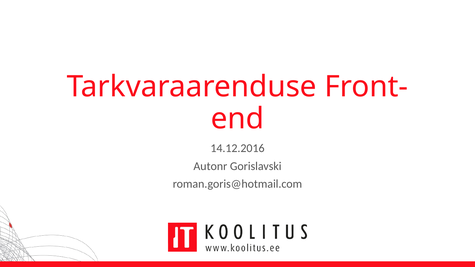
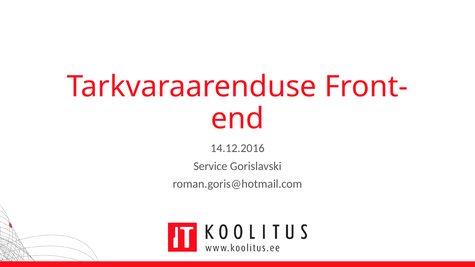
Autonr: Autonr -> Service
